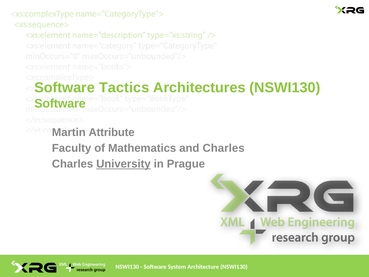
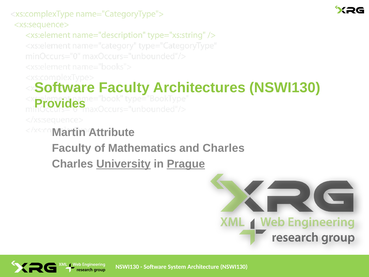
Software Tactics: Tactics -> Faculty
Software at (60, 103): Software -> Provides
Prague underline: none -> present
